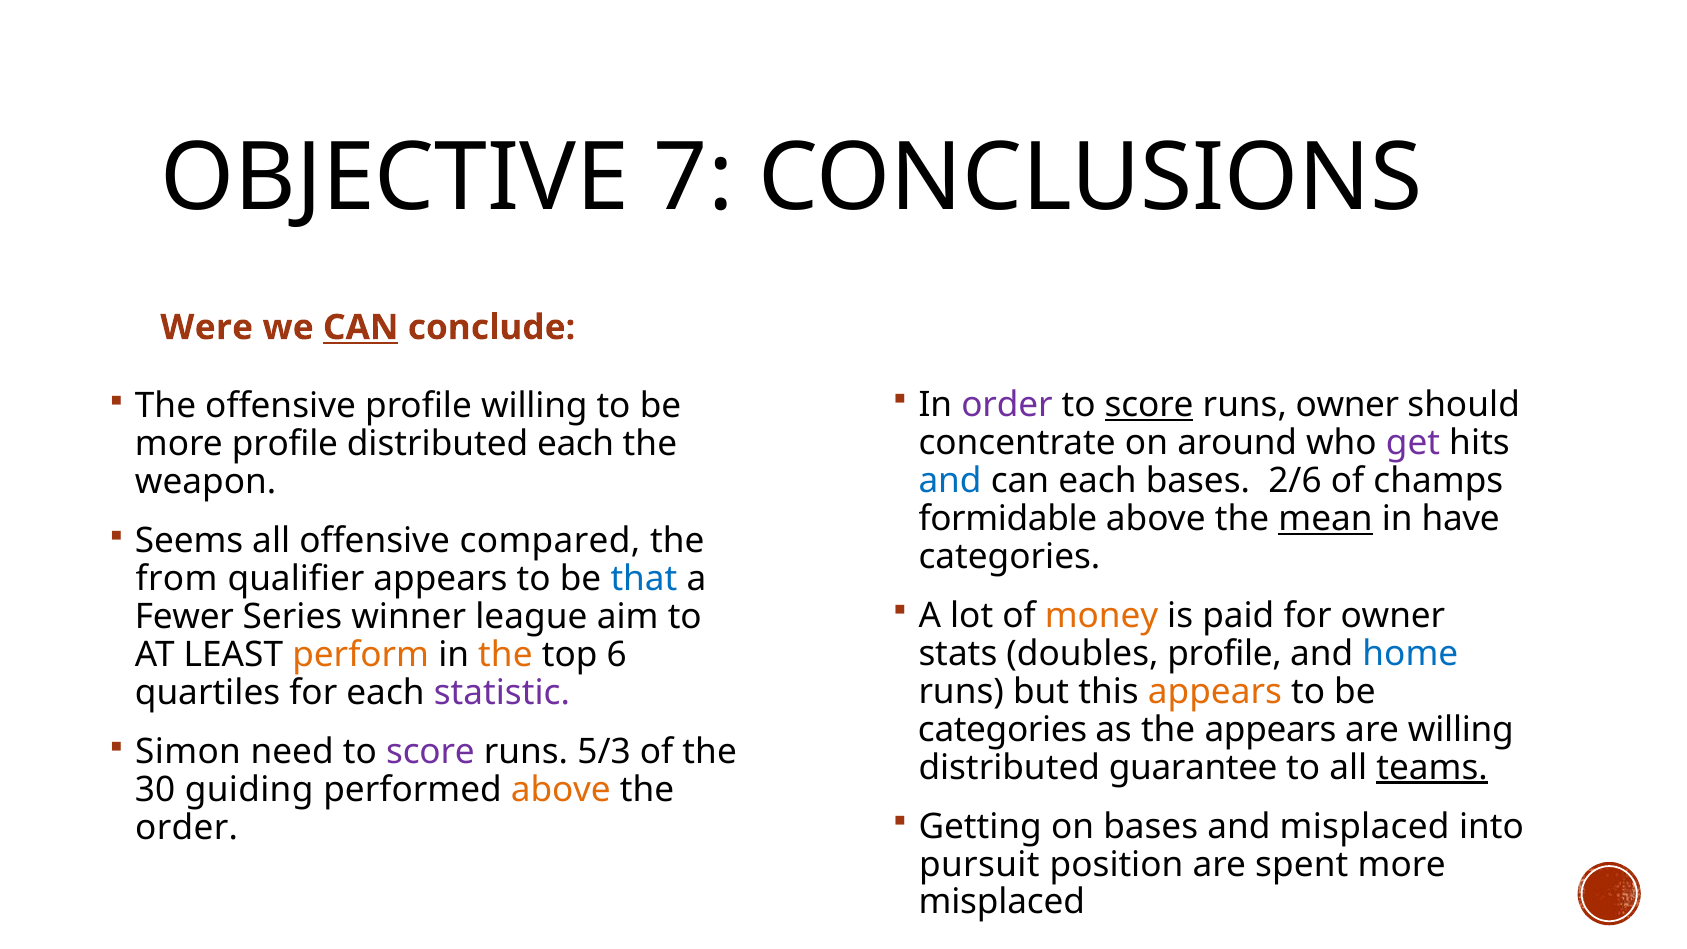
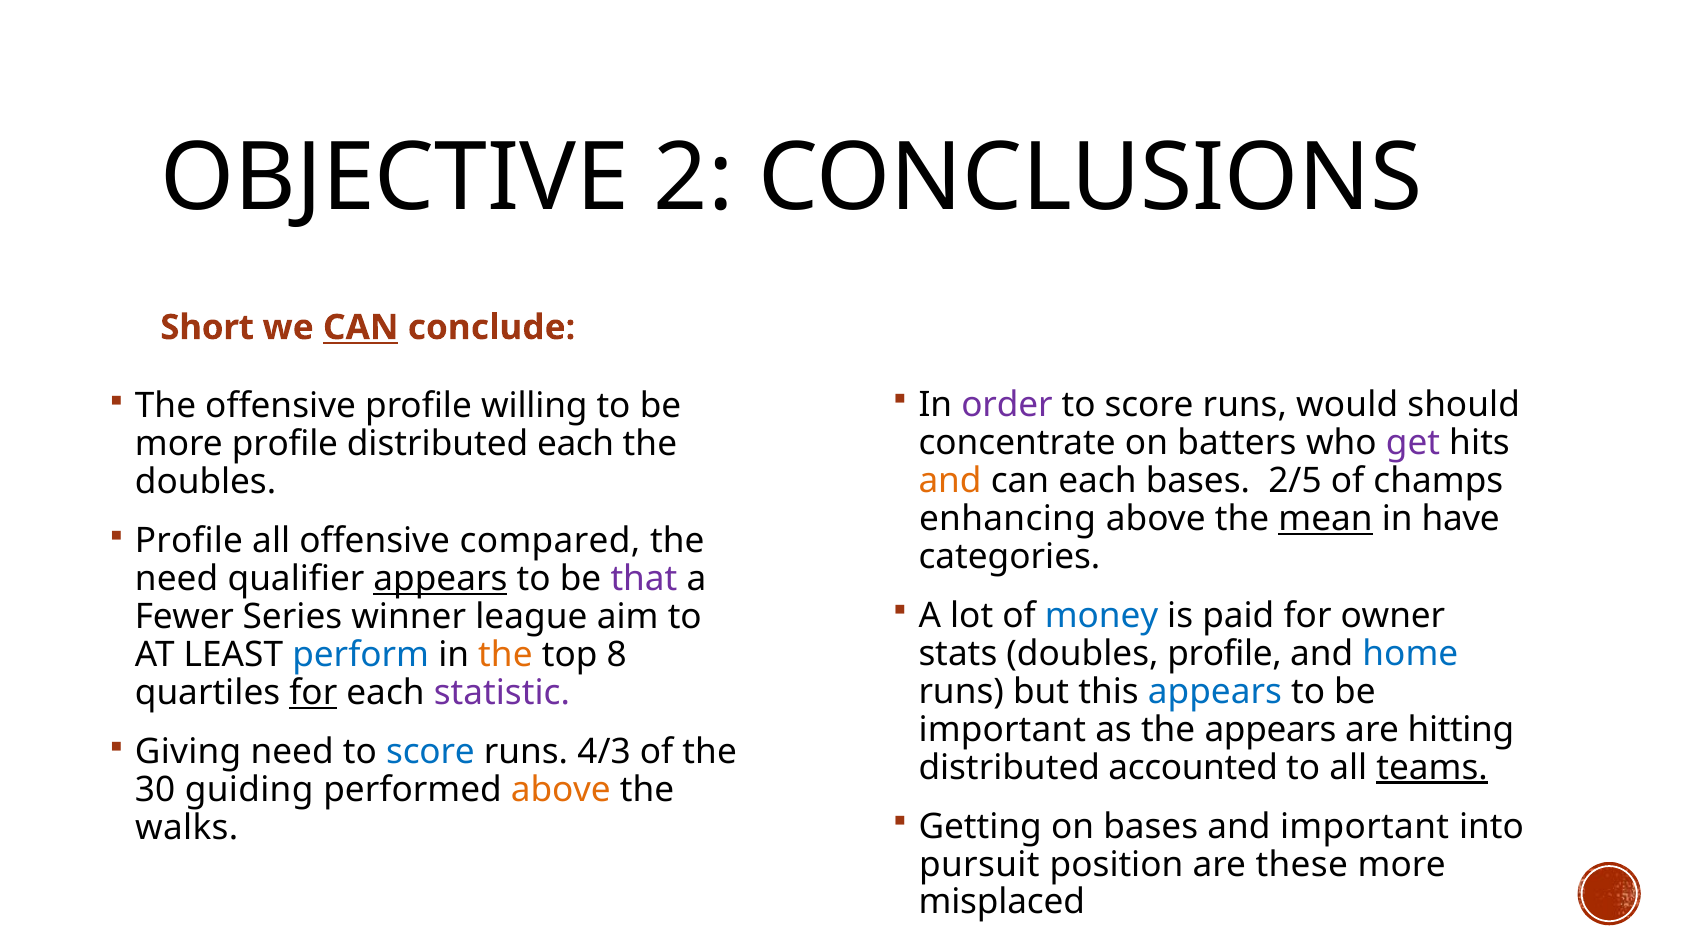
7: 7 -> 2
Were: Were -> Short
score at (1149, 405) underline: present -> none
runs owner: owner -> would
around: around -> batters
and at (950, 481) colour: blue -> orange
2/6: 2/6 -> 2/5
weapon at (206, 482): weapon -> doubles
formidable: formidable -> enhancing
Seems at (189, 541): Seems -> Profile
from at (176, 579): from -> need
appears at (440, 579) underline: none -> present
that colour: blue -> purple
money colour: orange -> blue
perform colour: orange -> blue
6: 6 -> 8
appears at (1215, 691) colour: orange -> blue
for at (313, 693) underline: none -> present
categories at (1003, 729): categories -> important
are willing: willing -> hitting
Simon: Simon -> Giving
score at (430, 752) colour: purple -> blue
5/3: 5/3 -> 4/3
guarantee: guarantee -> accounted
and misplaced: misplaced -> important
order at (187, 828): order -> walks
spent: spent -> these
